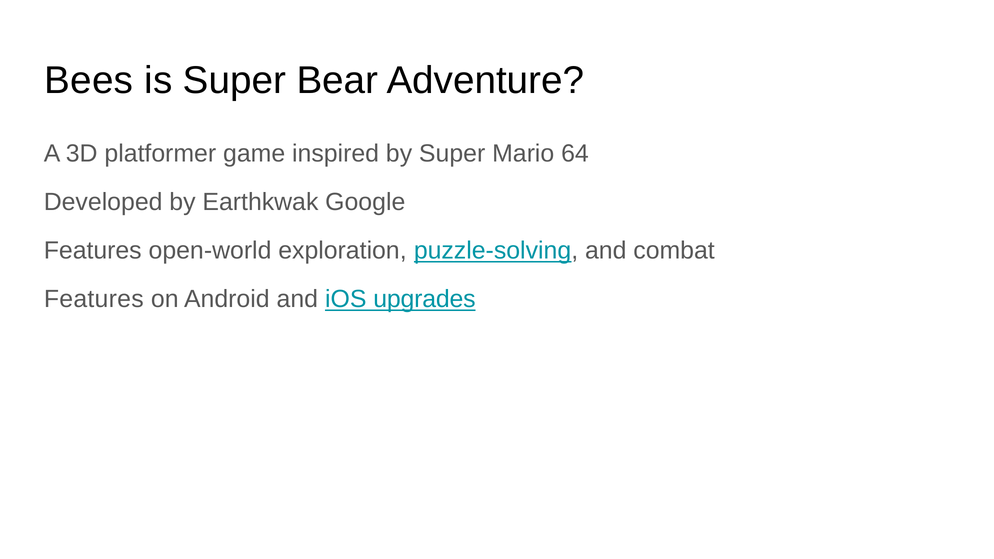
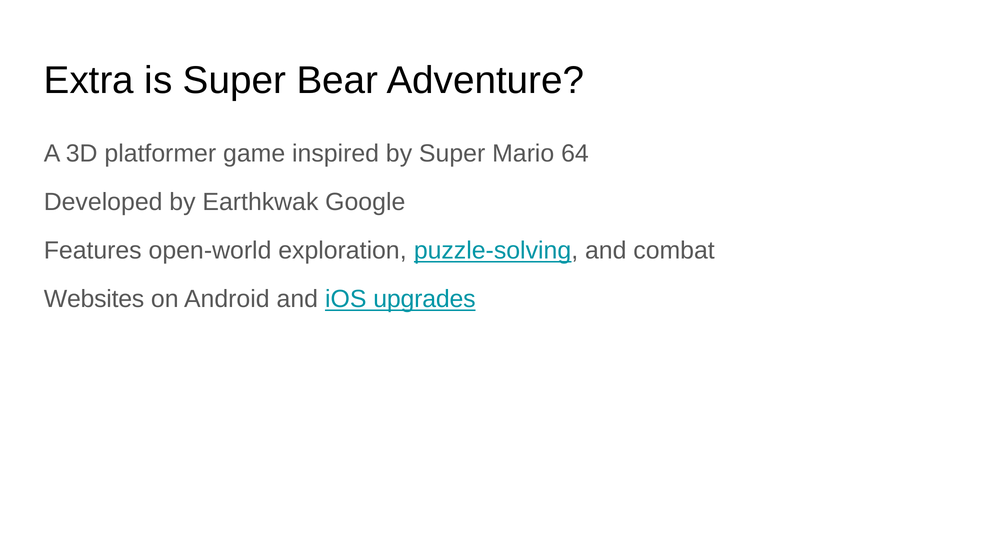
Bees: Bees -> Extra
Features at (94, 299): Features -> Websites
